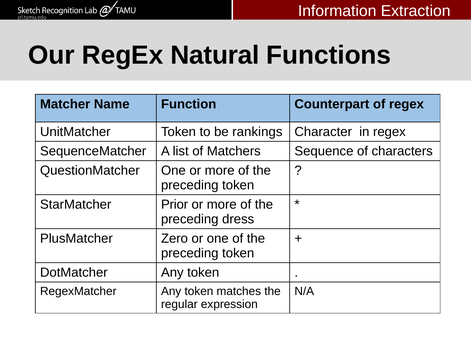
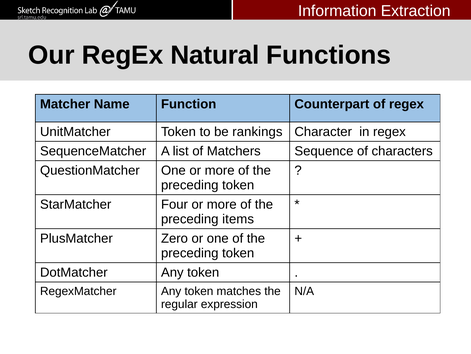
Prior: Prior -> Four
dress: dress -> items
